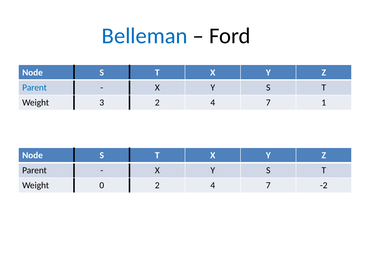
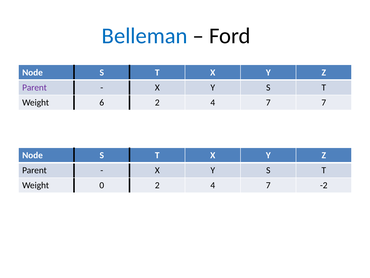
Parent at (34, 87) colour: blue -> purple
3: 3 -> 6
7 1: 1 -> 7
